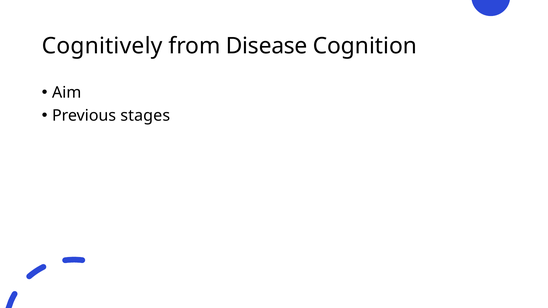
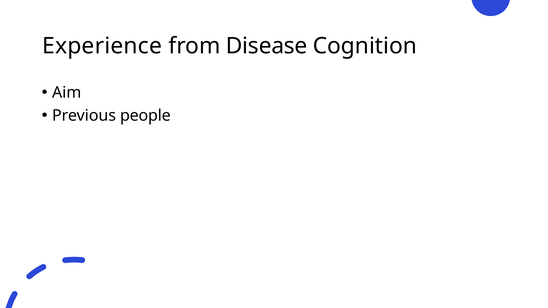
Cognitively: Cognitively -> Experience
stages: stages -> people
